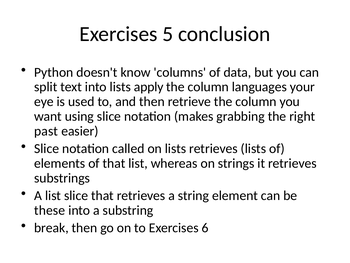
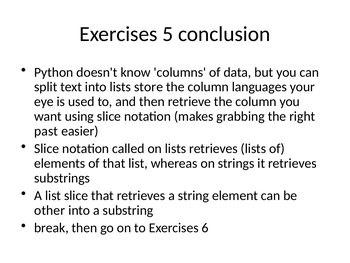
apply: apply -> store
these: these -> other
